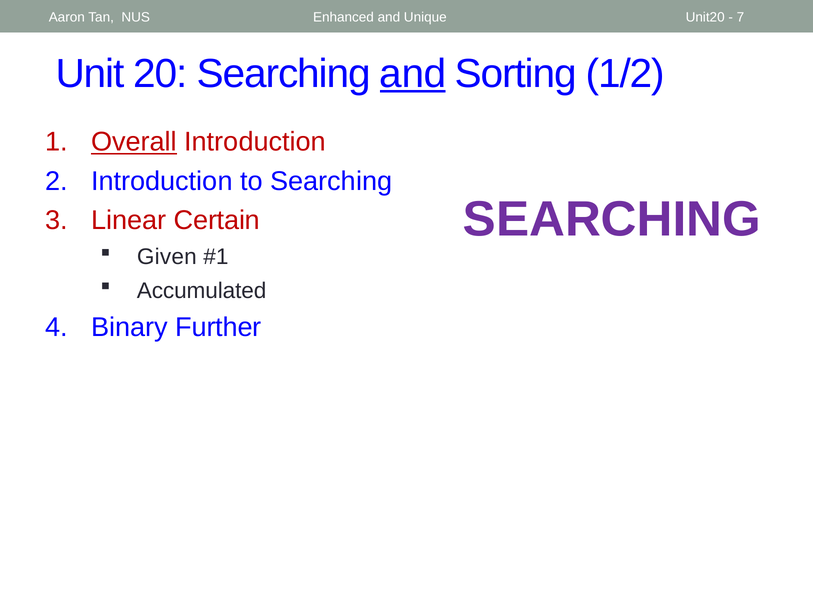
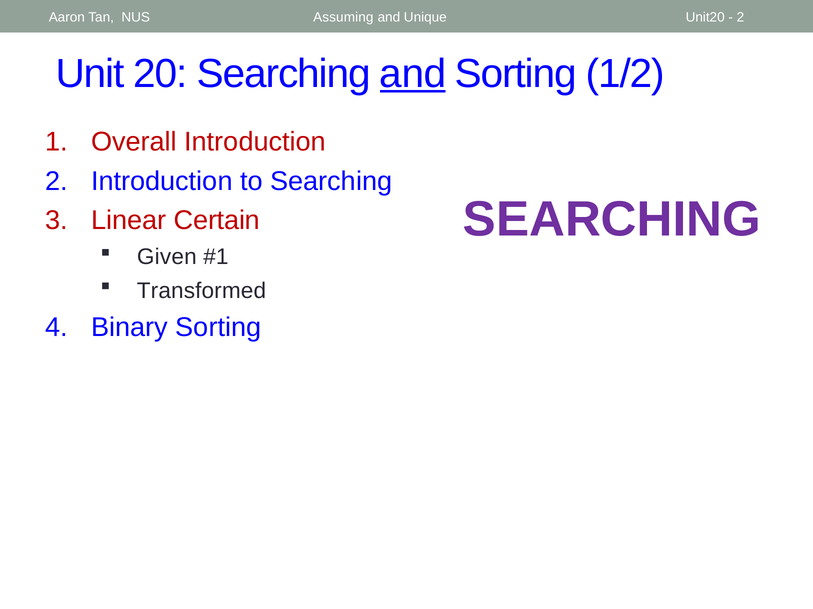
Enhanced: Enhanced -> Assuming
7 at (740, 17): 7 -> 2
Overall underline: present -> none
Accumulated: Accumulated -> Transformed
Binary Further: Further -> Sorting
